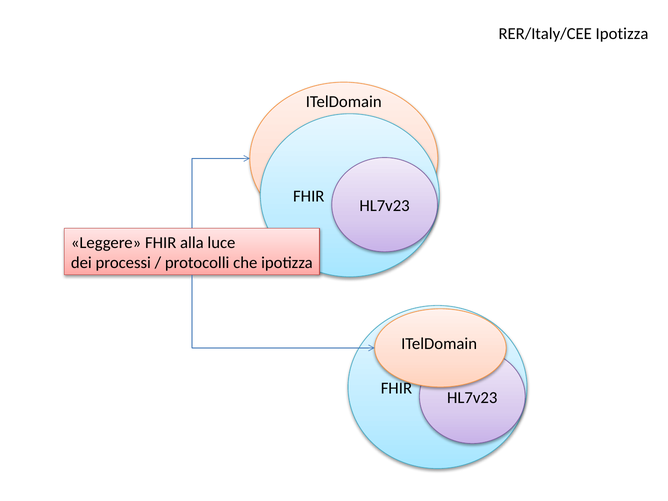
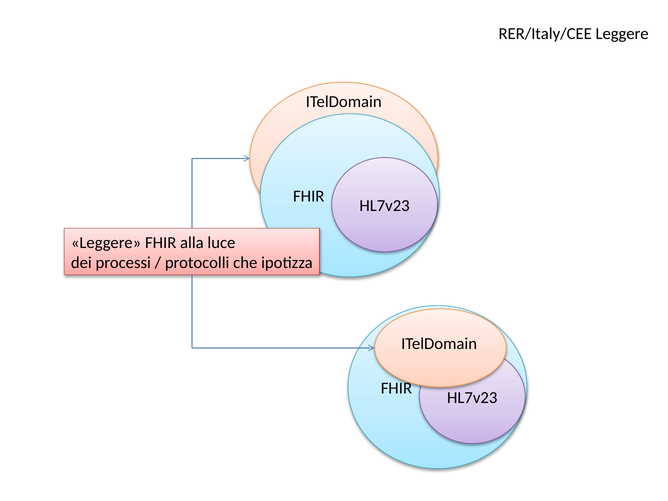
RER/Italy/CEE Ipotizza: Ipotizza -> Leggere
